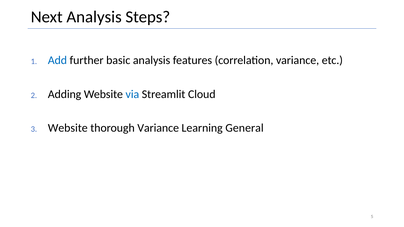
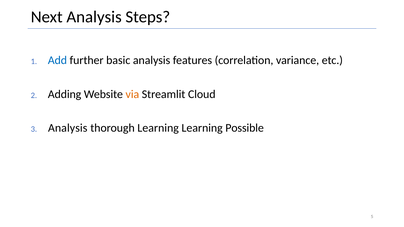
via colour: blue -> orange
Website at (68, 128): Website -> Analysis
thorough Variance: Variance -> Learning
General: General -> Possible
